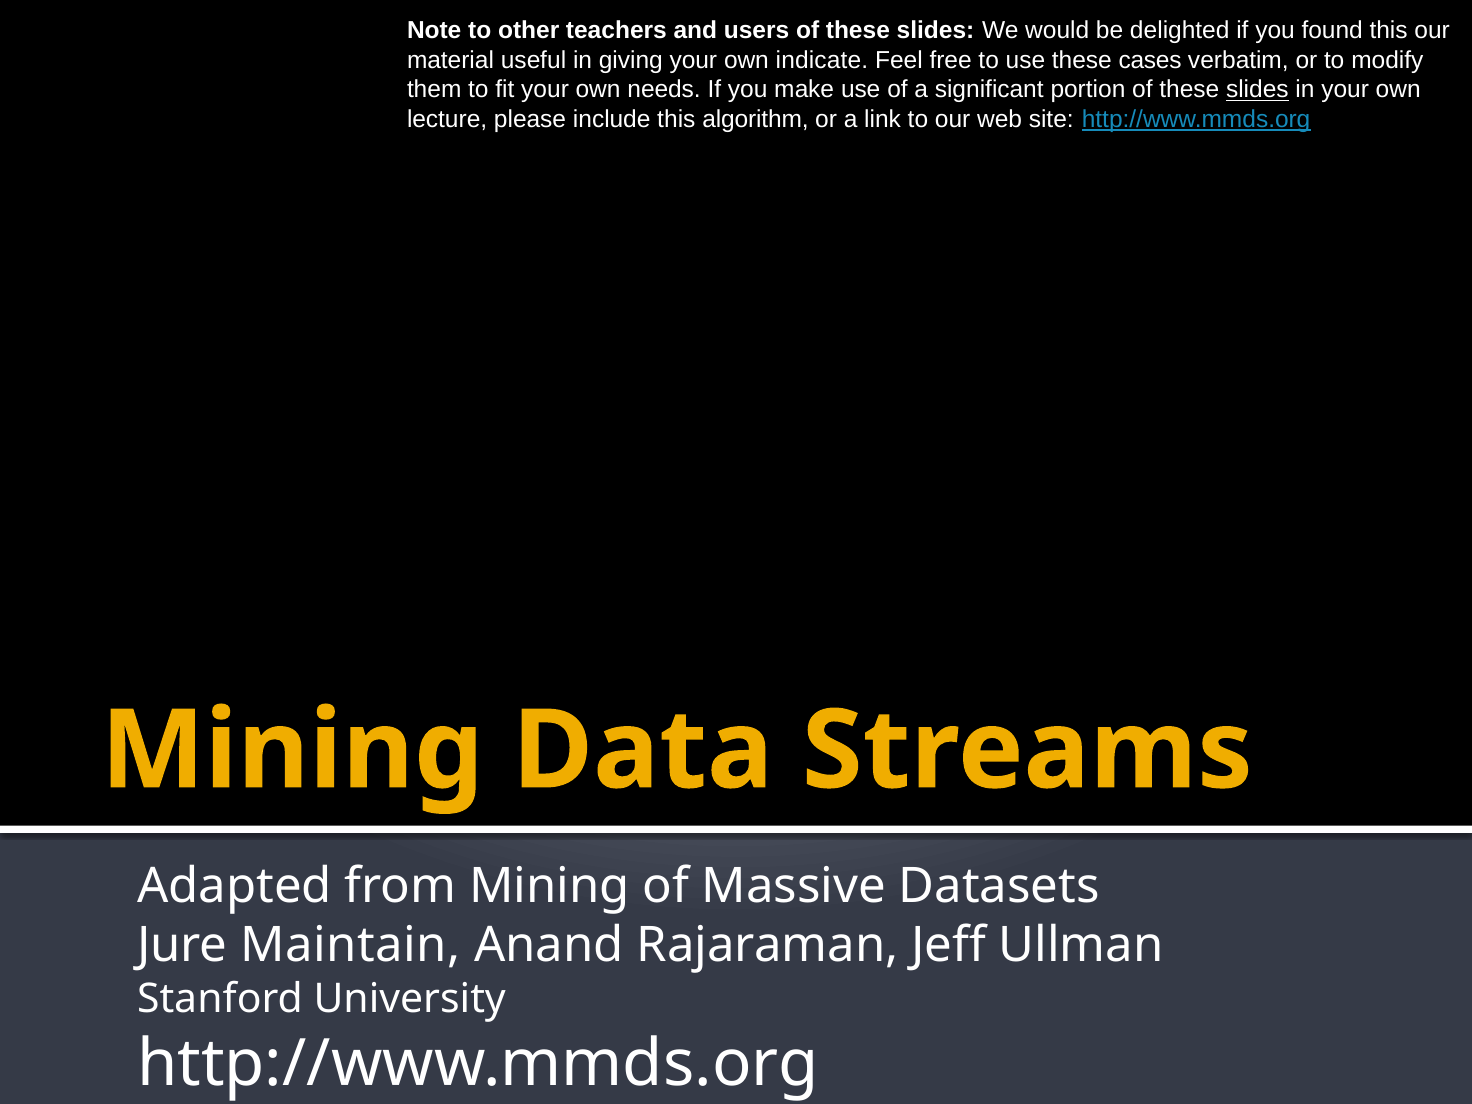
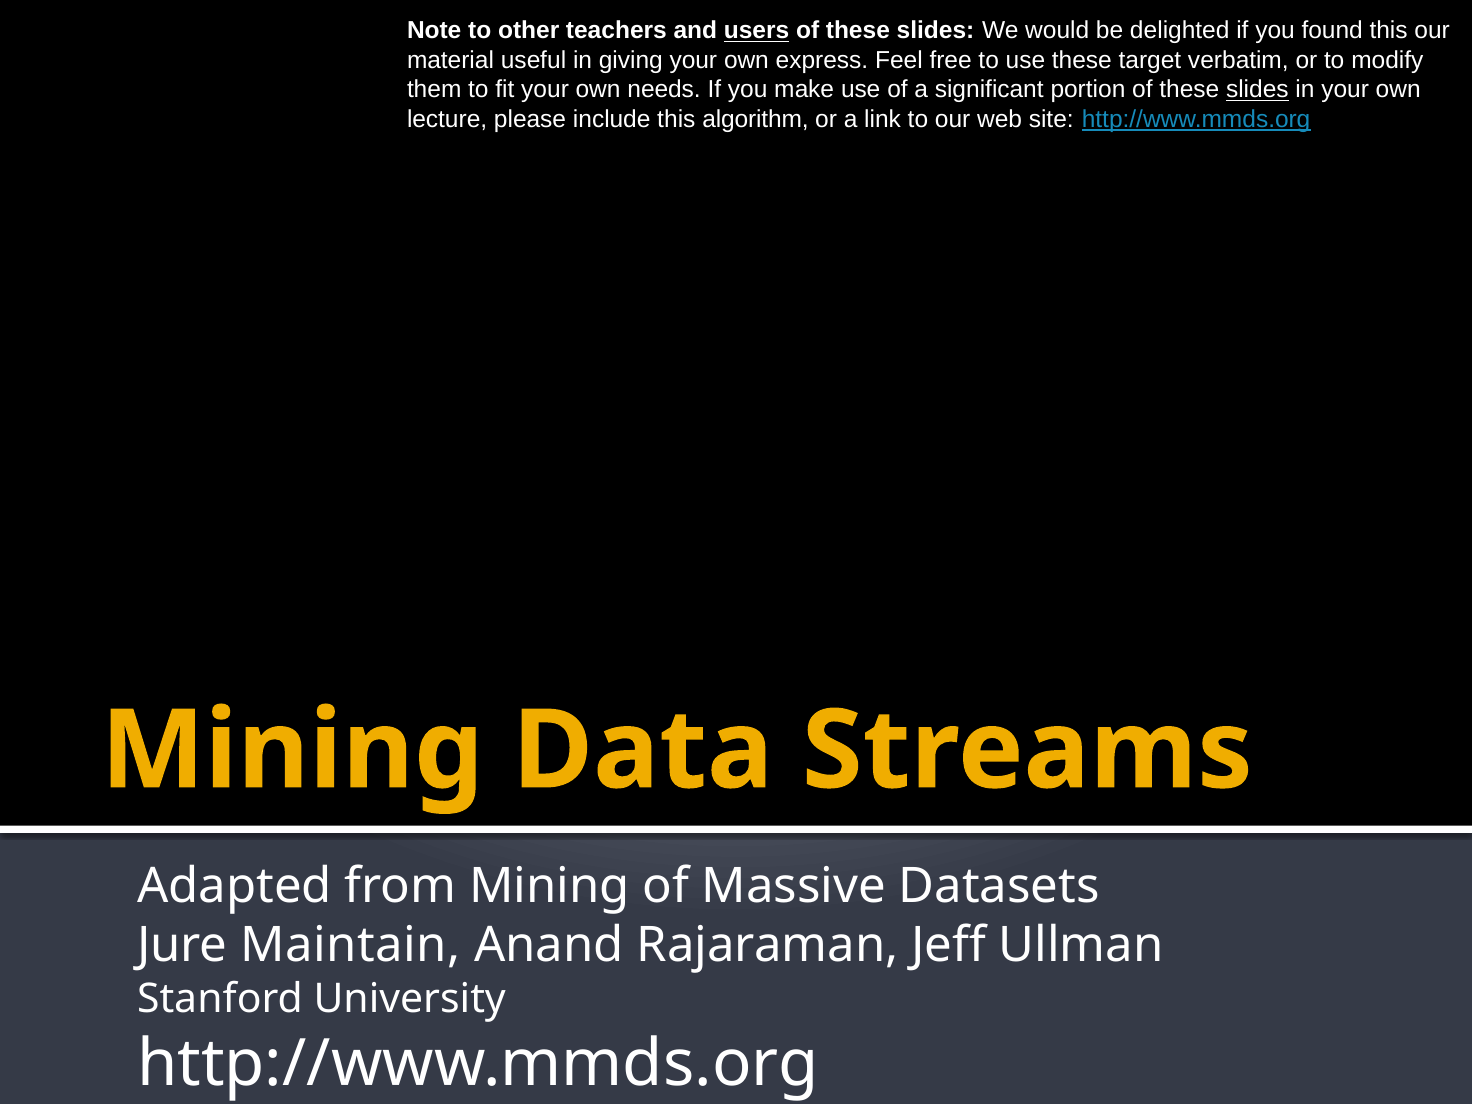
users underline: none -> present
indicate: indicate -> express
cases: cases -> target
